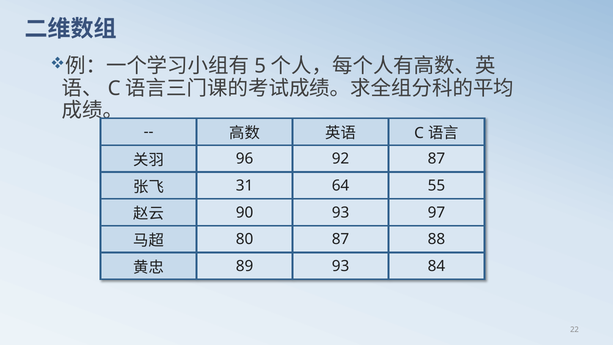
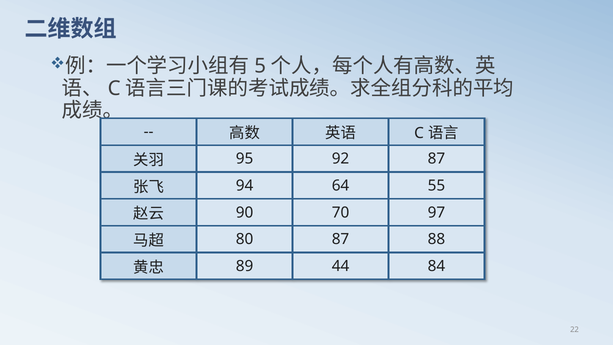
96: 96 -> 95
31: 31 -> 94
90 93: 93 -> 70
89 93: 93 -> 44
